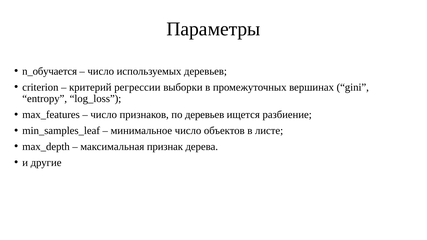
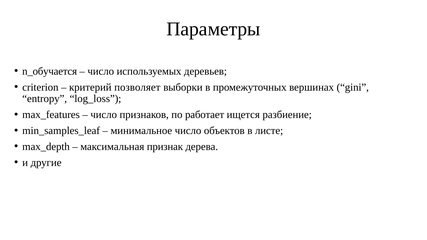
регрессии: регрессии -> позволяет
по деревьев: деревьев -> работает
